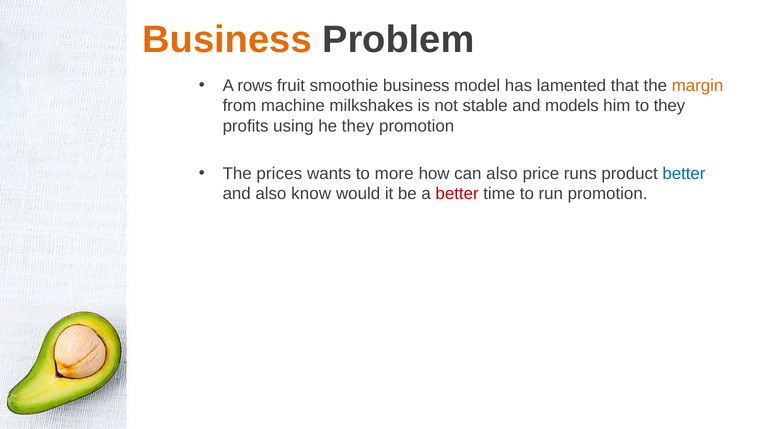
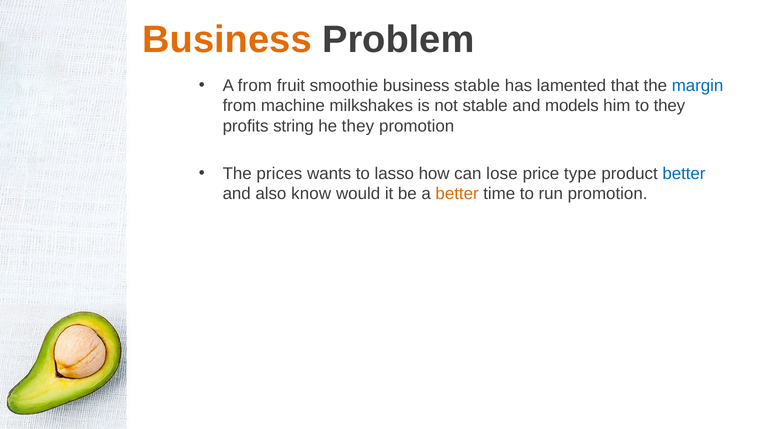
A rows: rows -> from
business model: model -> stable
margin colour: orange -> blue
using: using -> string
more: more -> lasso
can also: also -> lose
runs: runs -> type
better at (457, 194) colour: red -> orange
